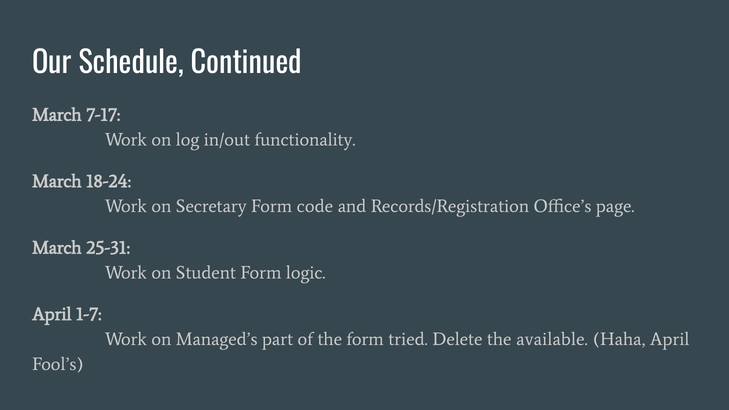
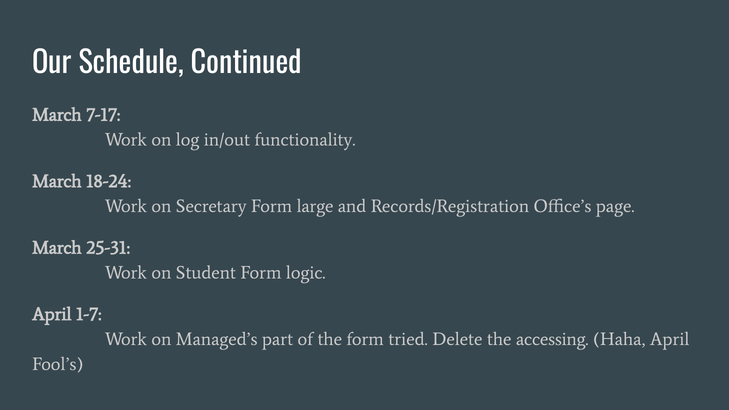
code: code -> large
available: available -> accessing
